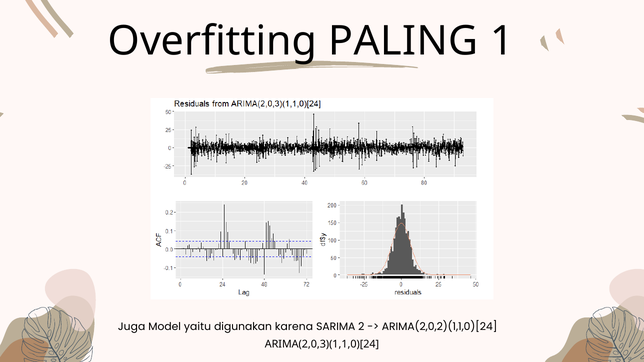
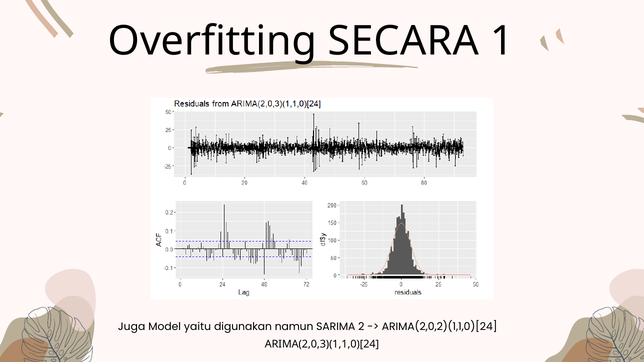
PALING: PALING -> SECARA
karena: karena -> namun
